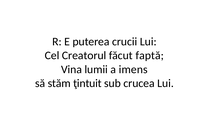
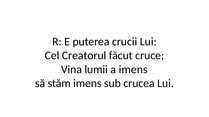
faptă: faptă -> cruce
stăm ţintuit: ţintuit -> imens
